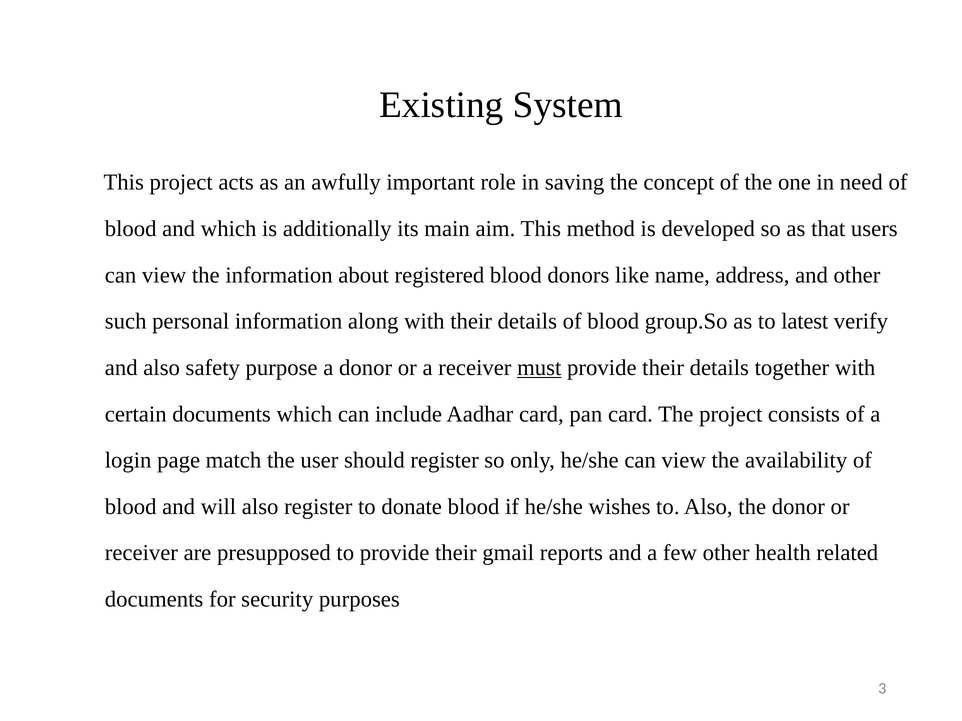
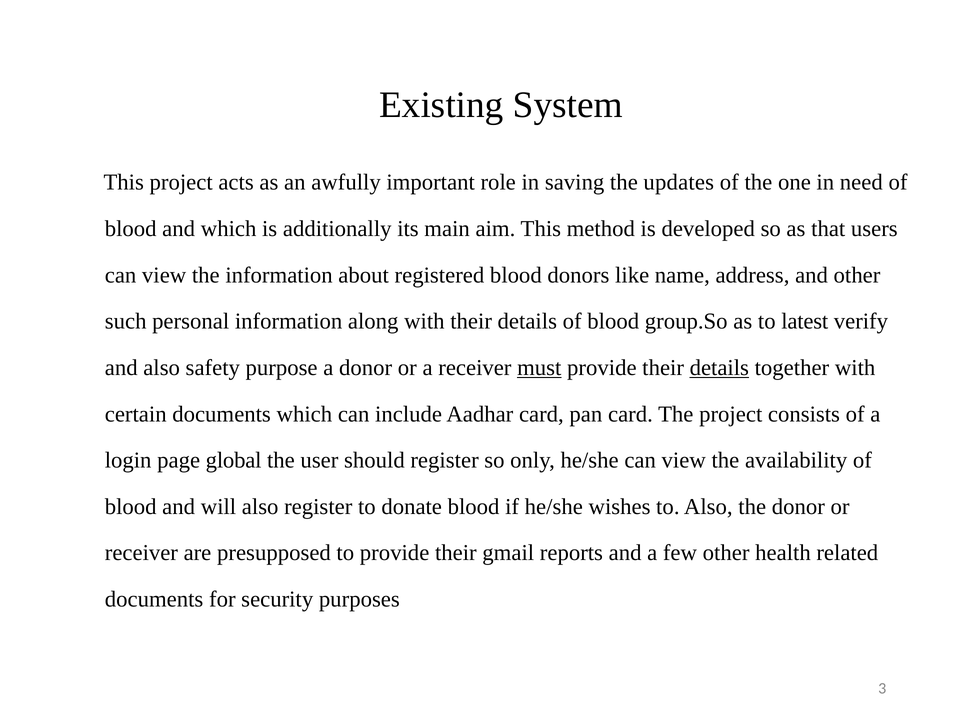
concept: concept -> updates
details at (719, 368) underline: none -> present
match: match -> global
